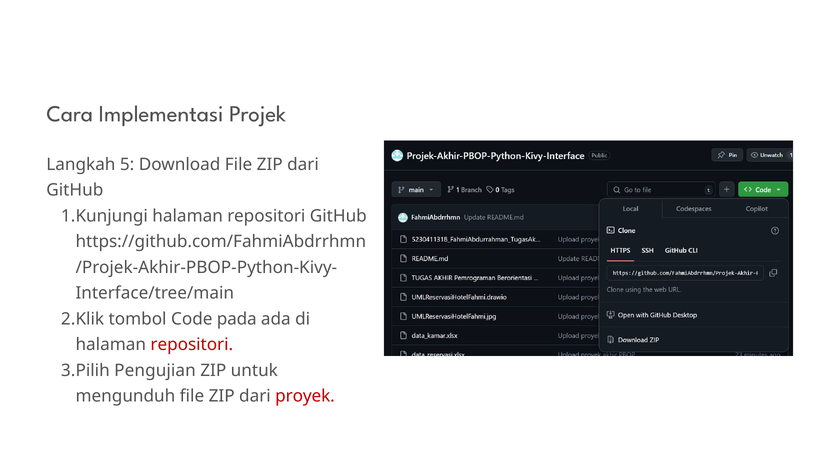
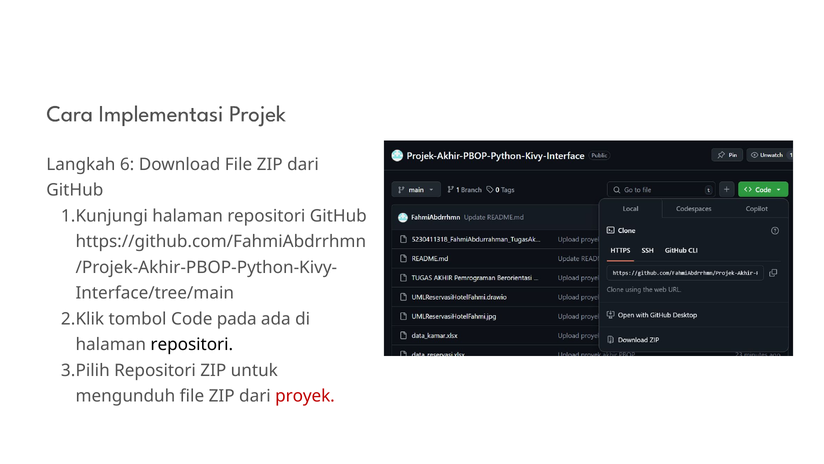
5: 5 -> 6
repositori at (192, 344) colour: red -> black
Pengujian at (155, 370): Pengujian -> Repositori
